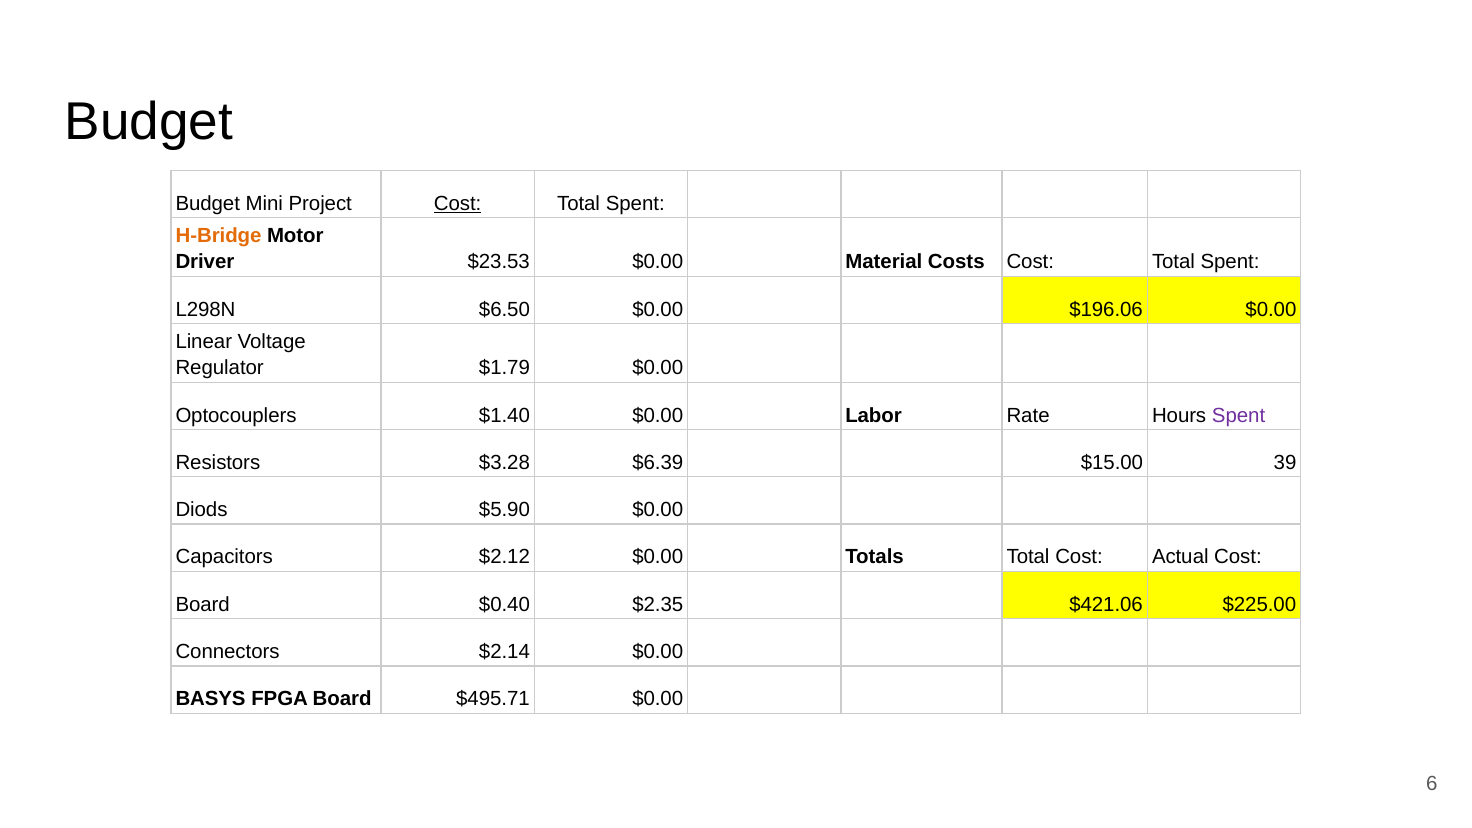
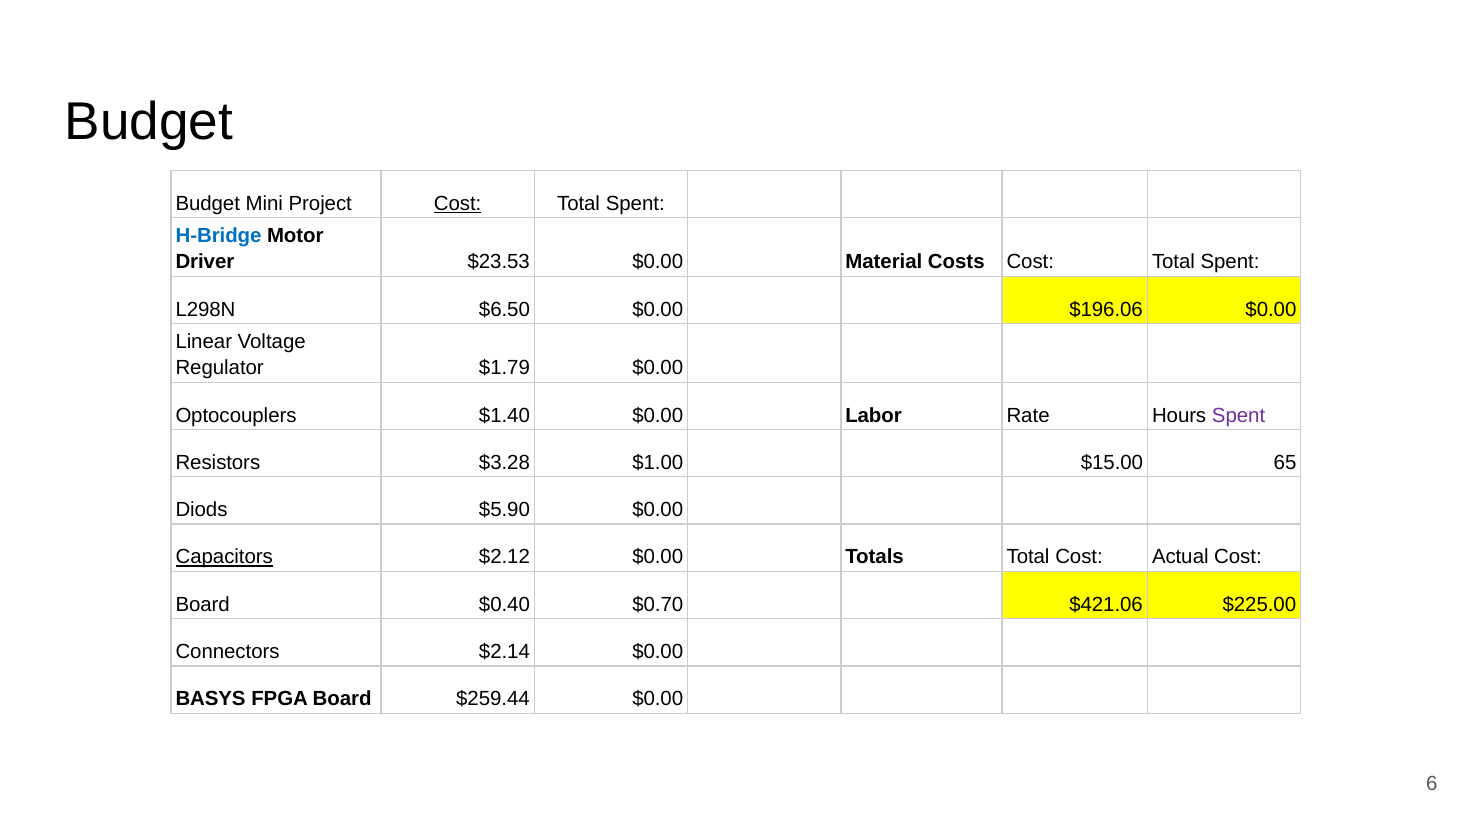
H-Bridge colour: orange -> blue
$6.39: $6.39 -> $1.00
39: 39 -> 65
Capacitors underline: none -> present
$2.35: $2.35 -> $0.70
$495.71: $495.71 -> $259.44
